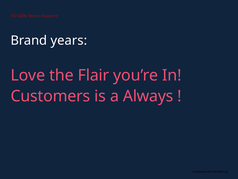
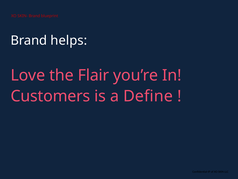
years: years -> helps
Always: Always -> Define
